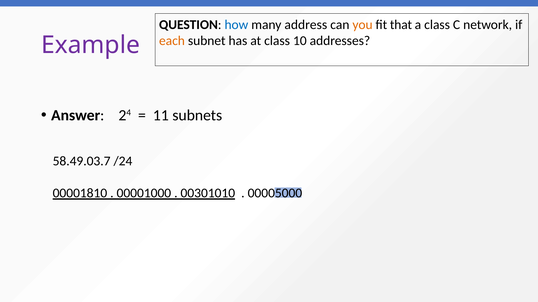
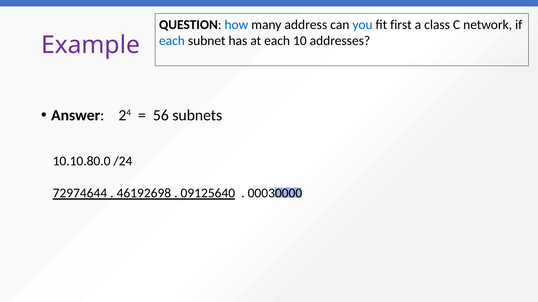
you colour: orange -> blue
that: that -> first
each at (172, 41) colour: orange -> blue
at class: class -> each
11: 11 -> 56
58.49.03.7: 58.49.03.7 -> 10.10.80.0
00001810: 00001810 -> 72974644
00001000: 00001000 -> 46192698
00301010: 00301010 -> 09125640
00005000: 00005000 -> 00030000
